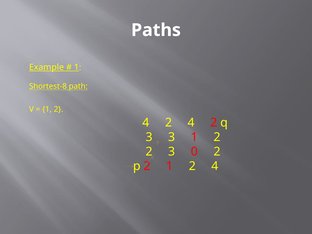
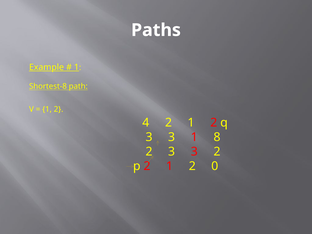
4 2 4: 4 -> 1
3 1 2: 2 -> 8
2 3 0: 0 -> 3
2 1 2 4: 4 -> 0
